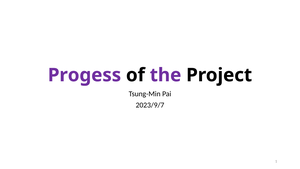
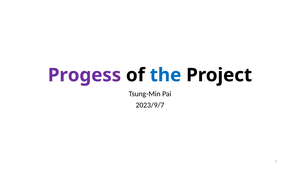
the colour: purple -> blue
